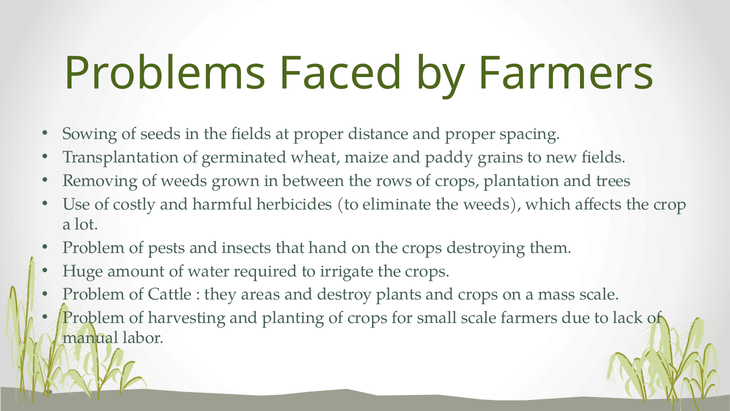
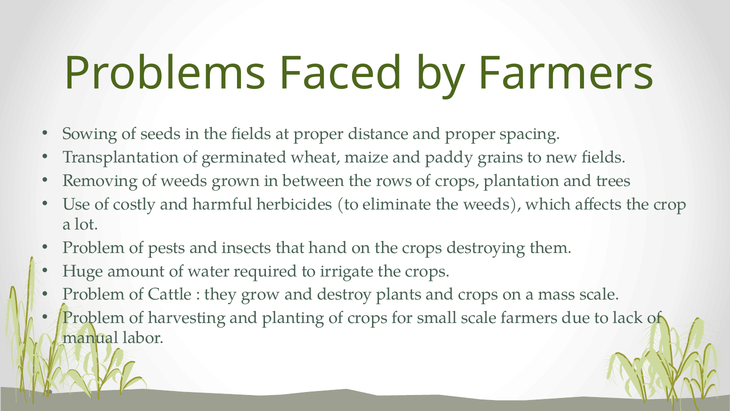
areas: areas -> grow
